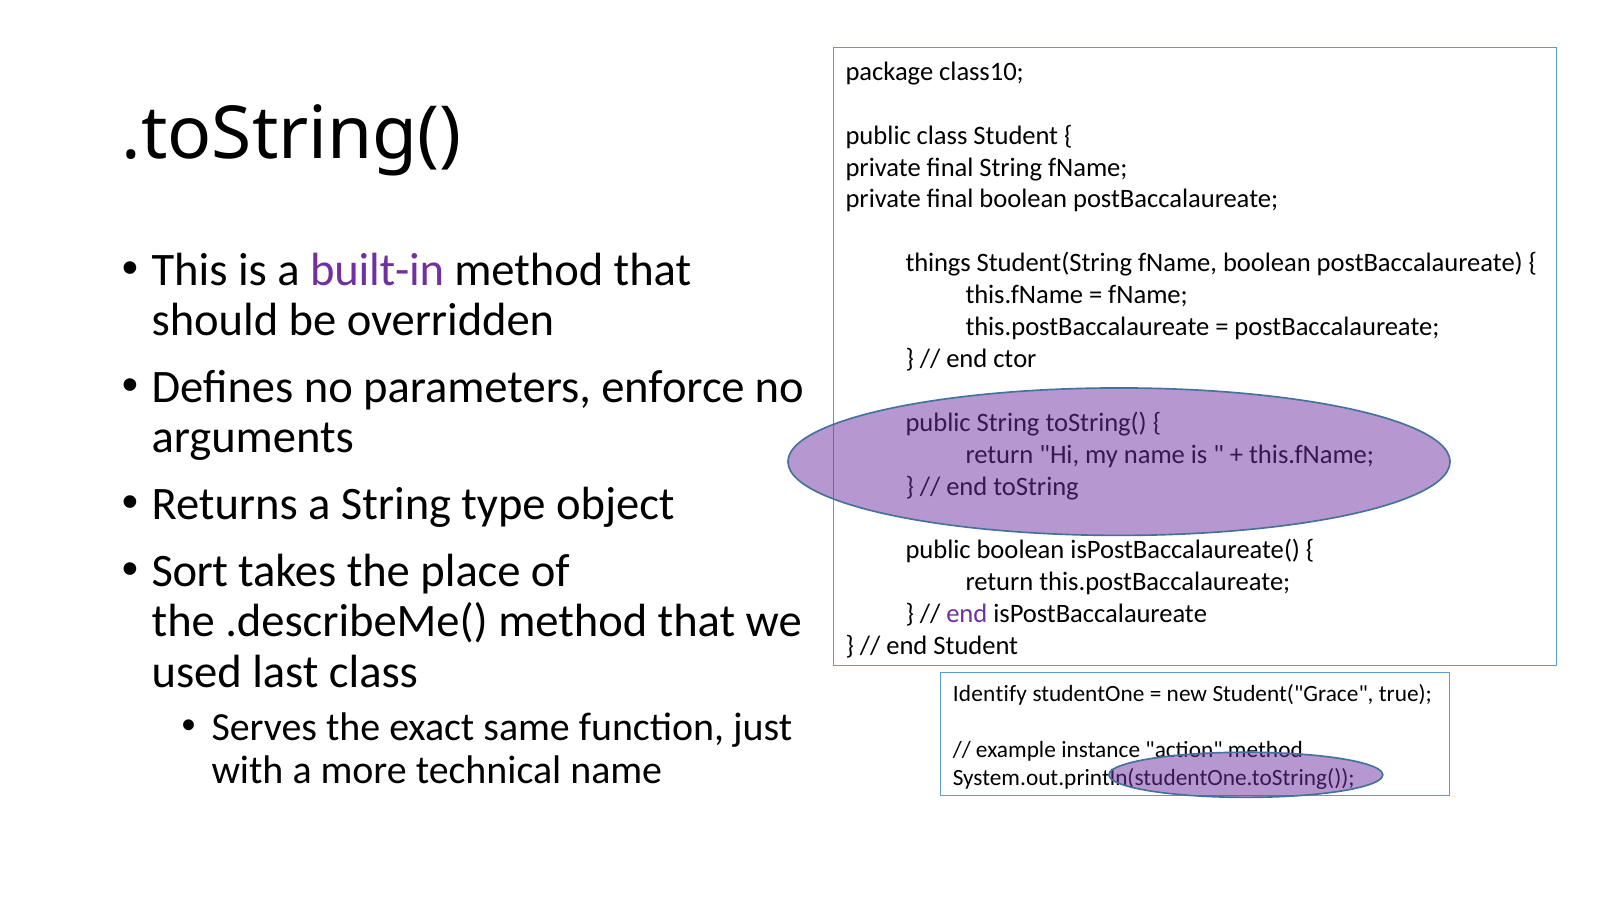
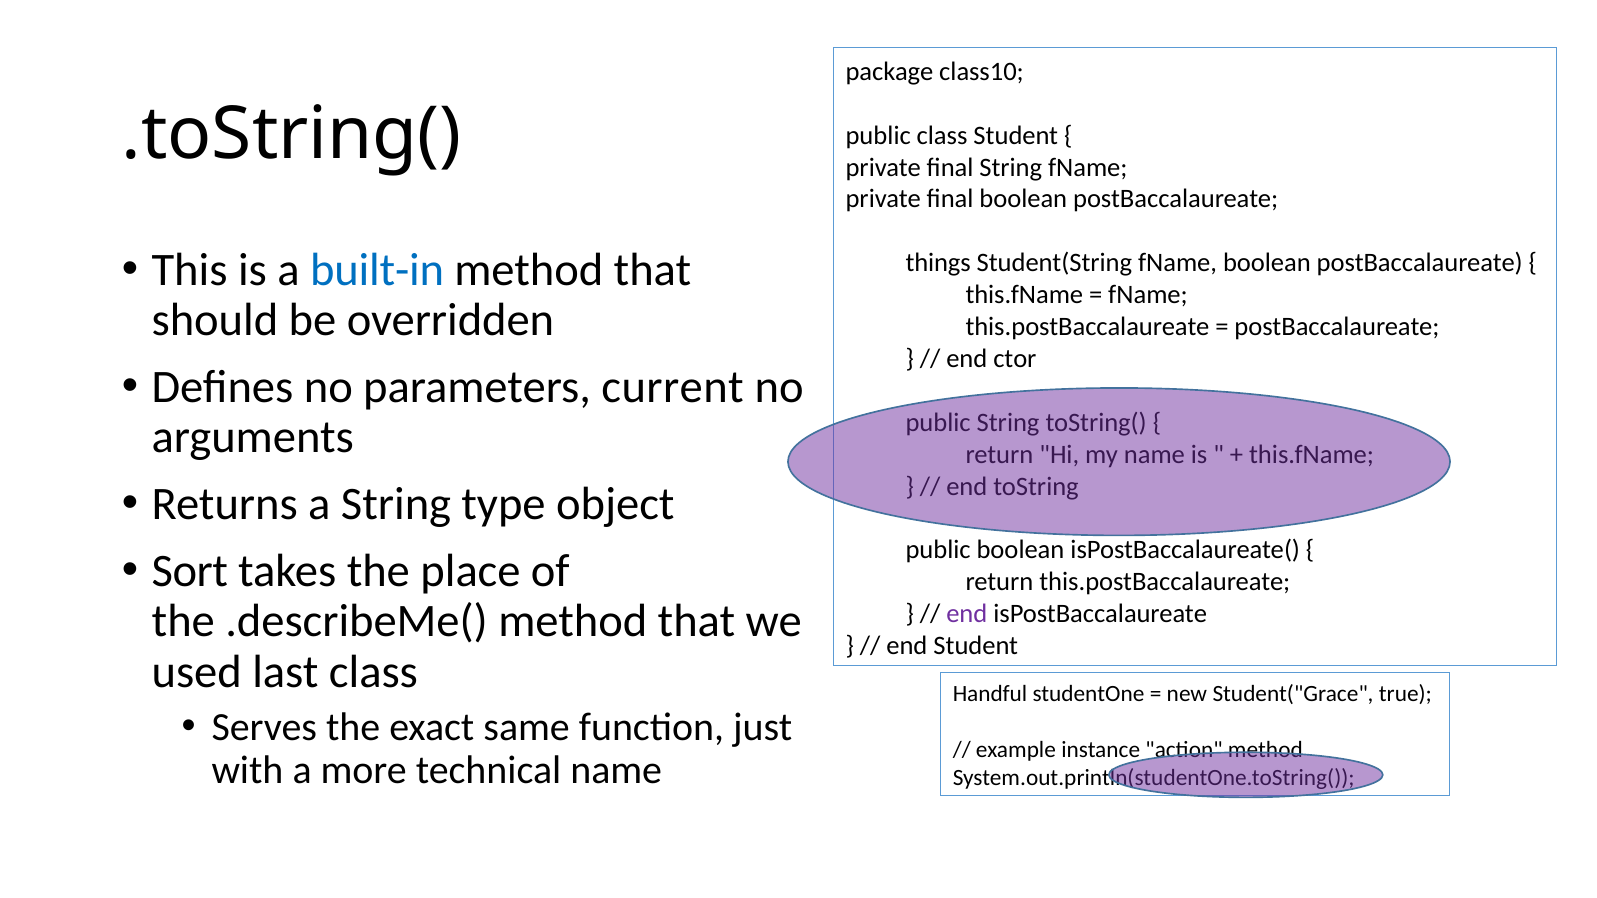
built-in colour: purple -> blue
enforce: enforce -> current
Identify: Identify -> Handful
